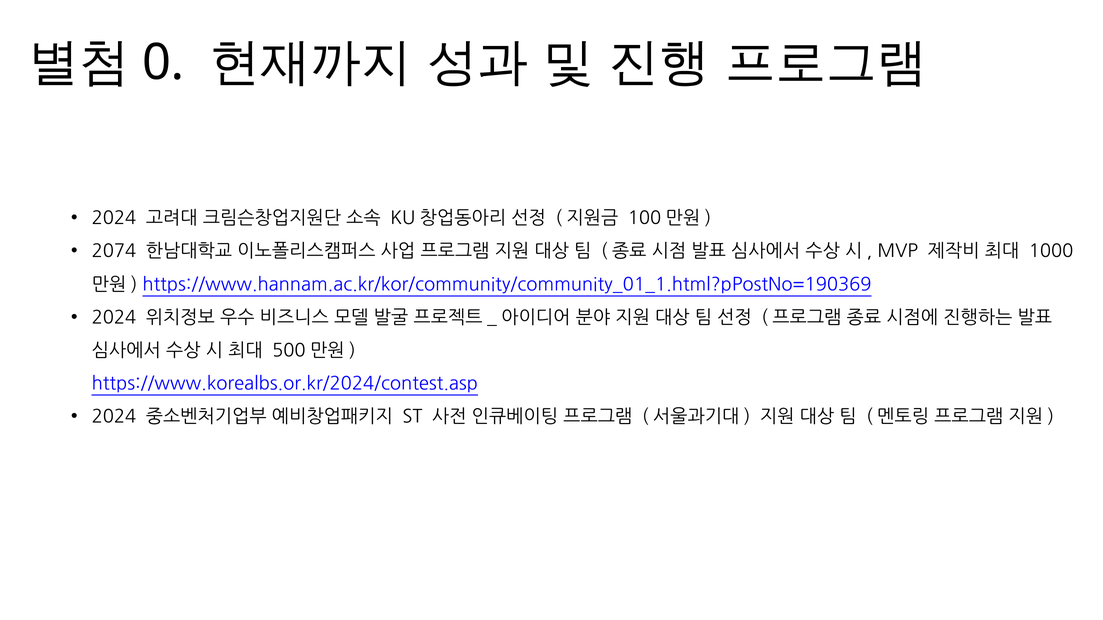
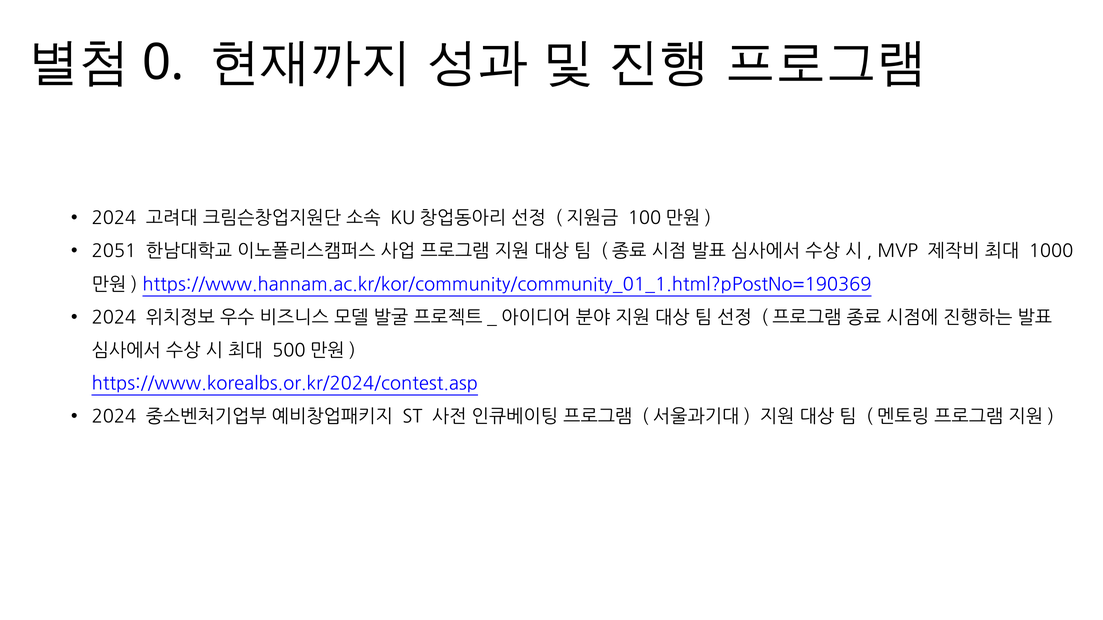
2074: 2074 -> 2051
